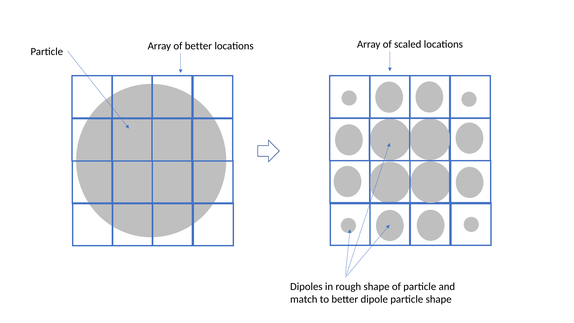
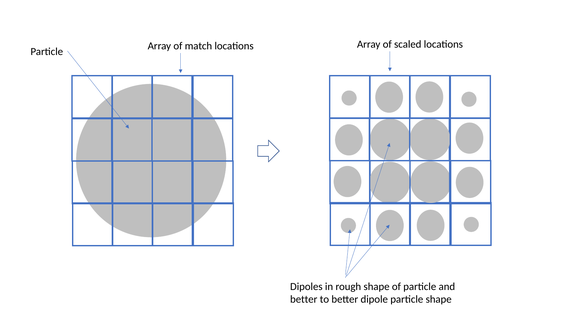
of better: better -> match
match at (304, 299): match -> better
